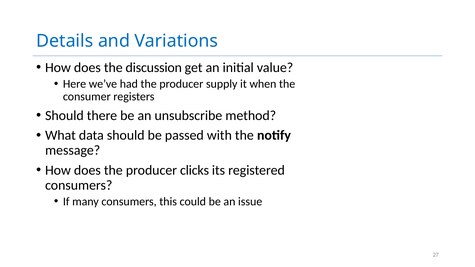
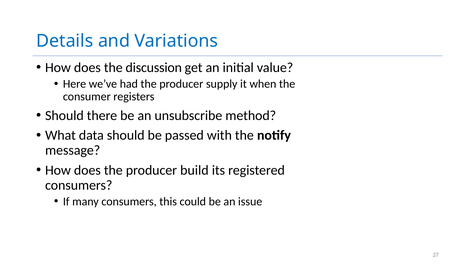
clicks: clicks -> build
